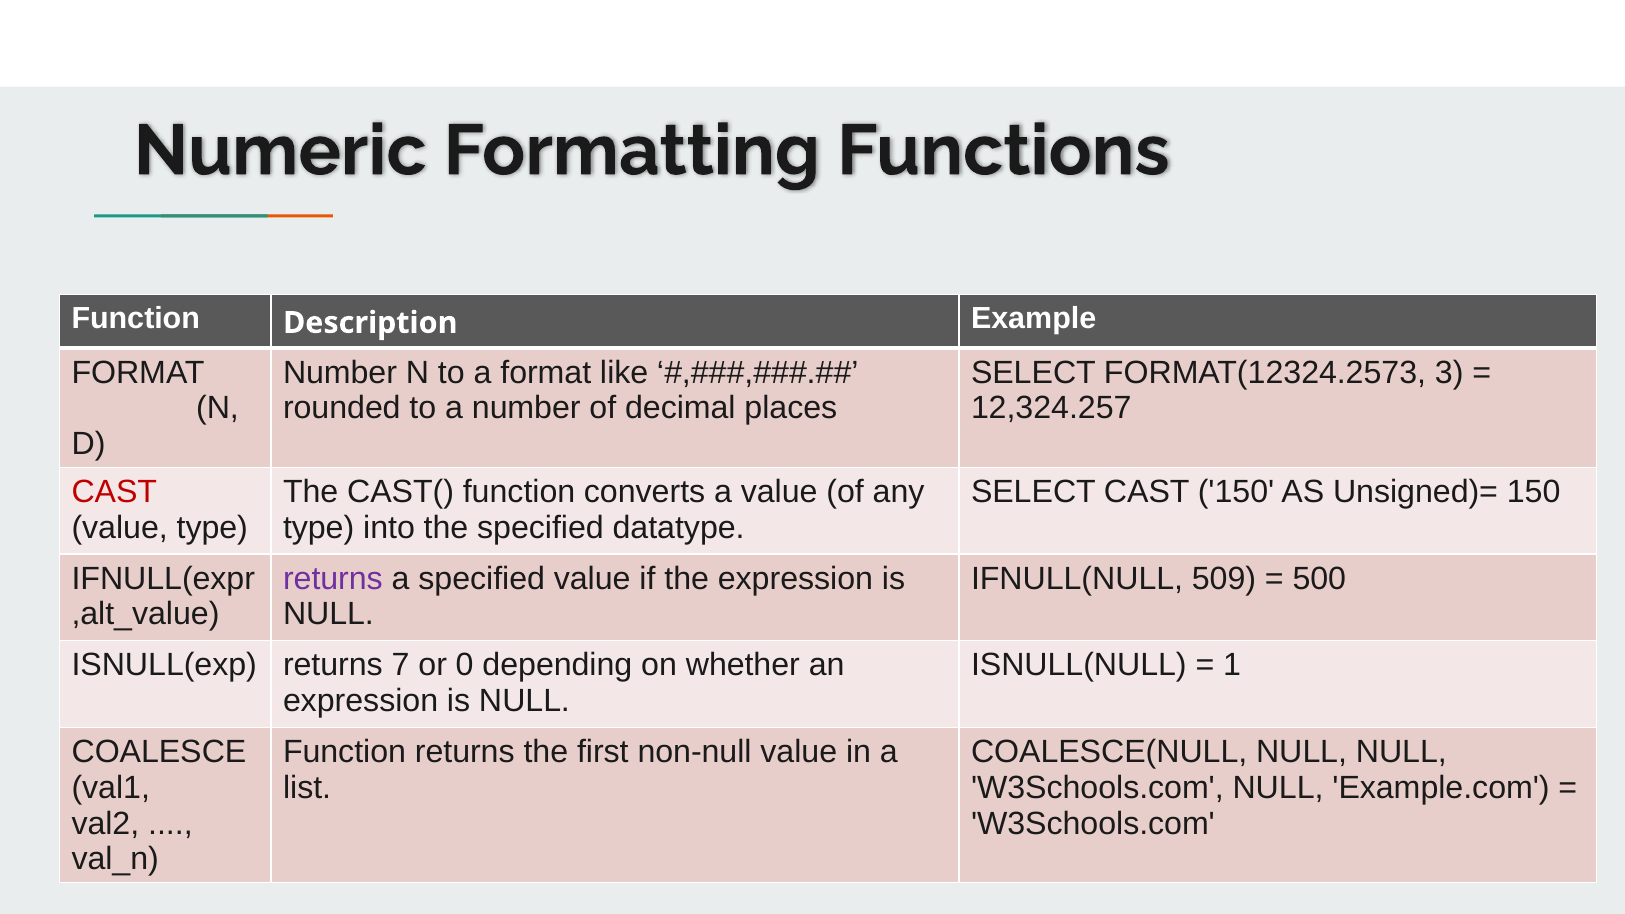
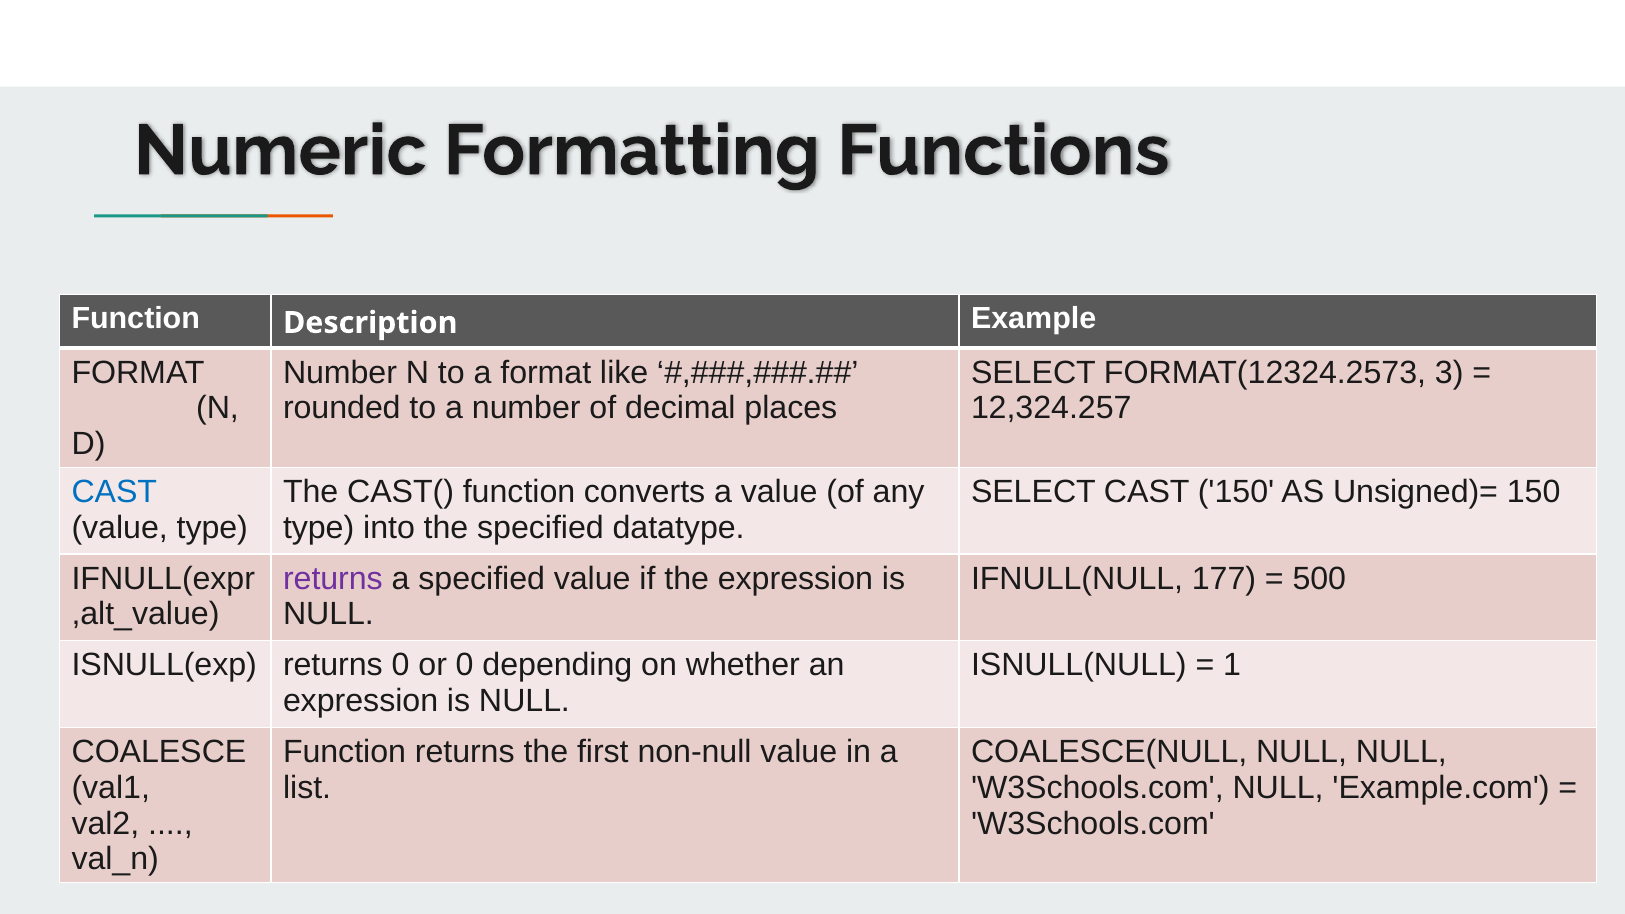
CAST at (114, 492) colour: red -> blue
509: 509 -> 177
returns 7: 7 -> 0
